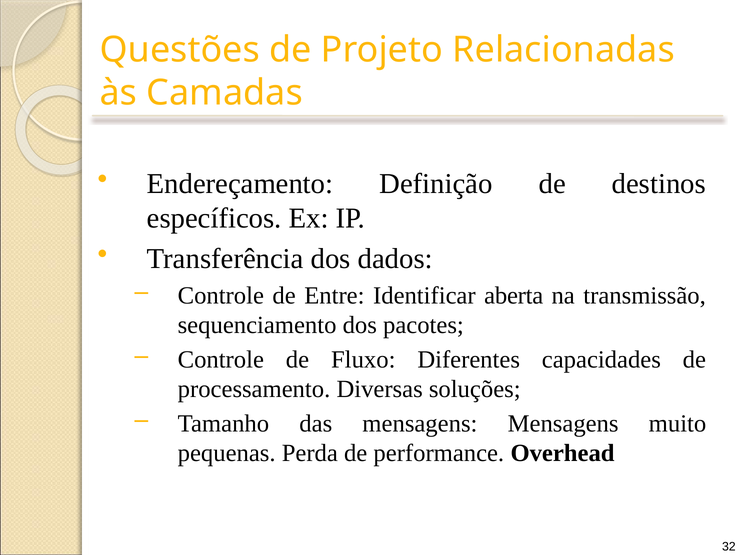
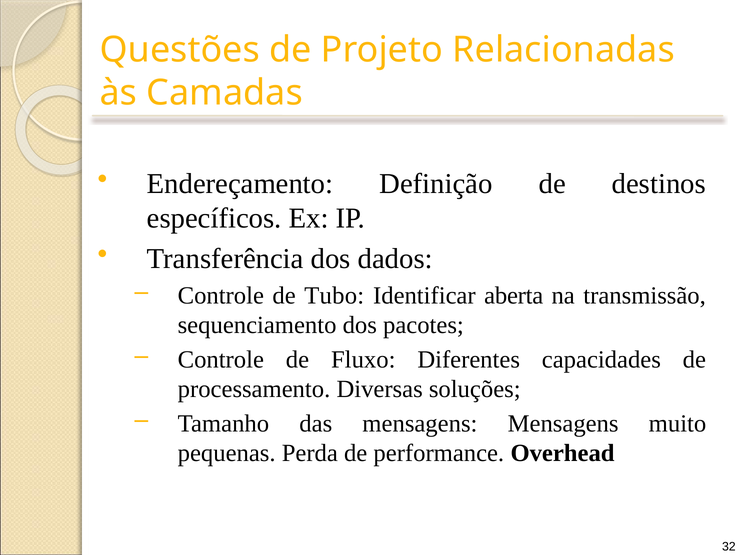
Entre: Entre -> Tubo
